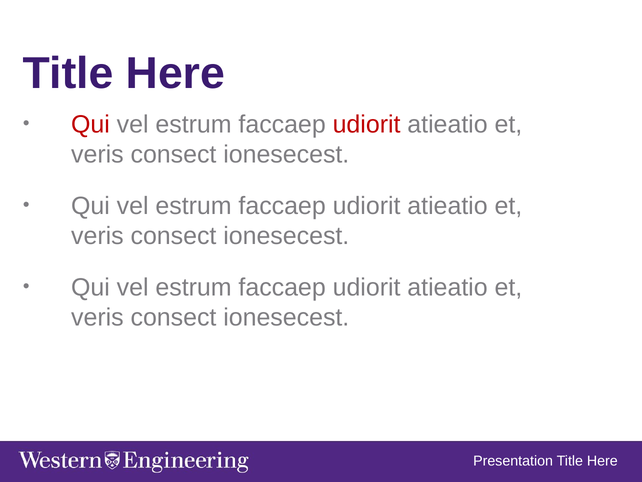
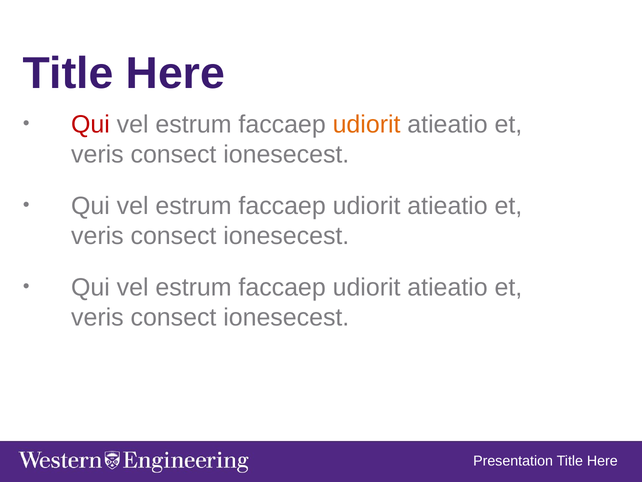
udiorit at (367, 124) colour: red -> orange
